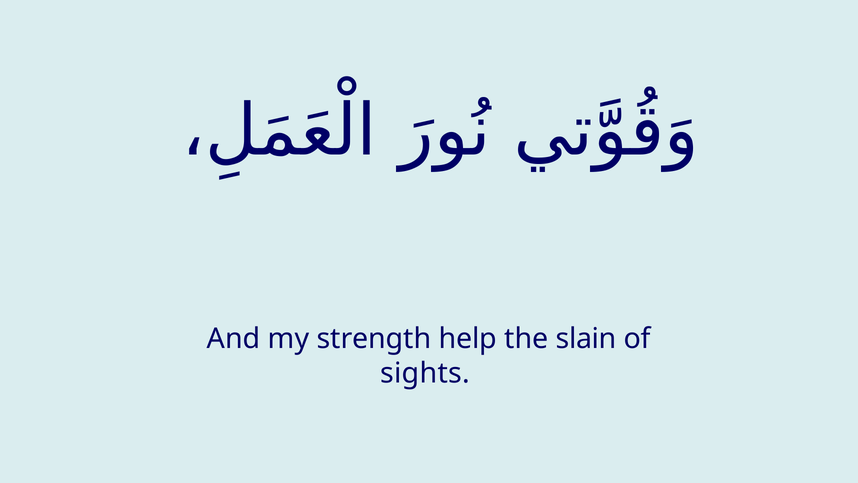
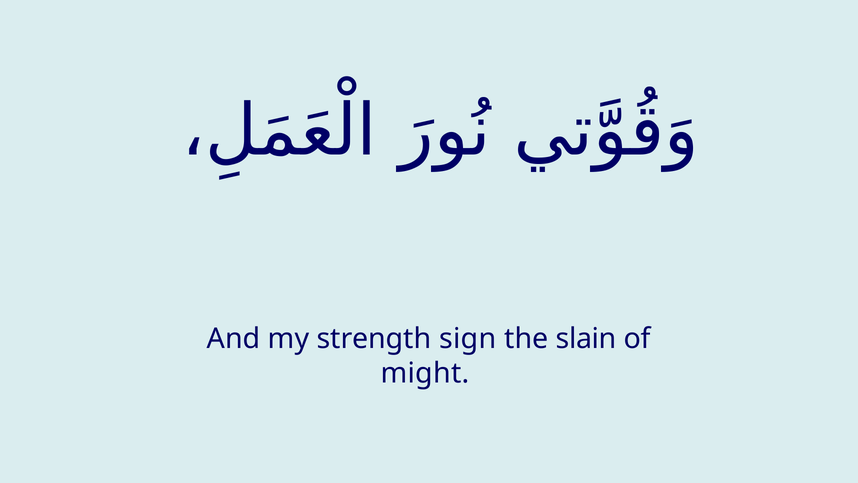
help: help -> sign
sights: sights -> might
